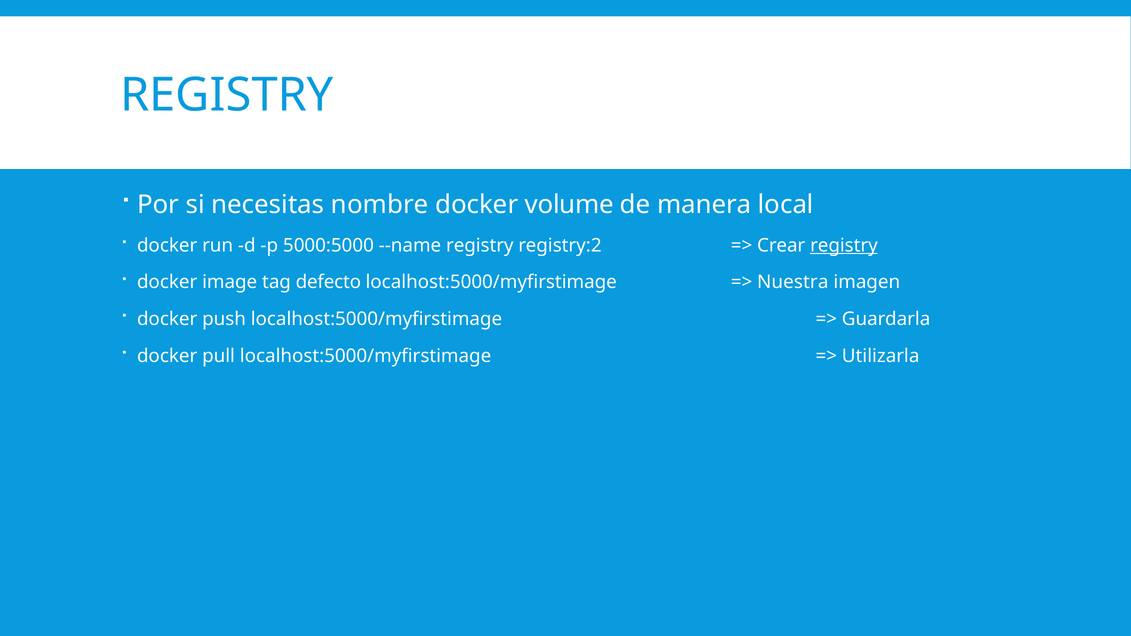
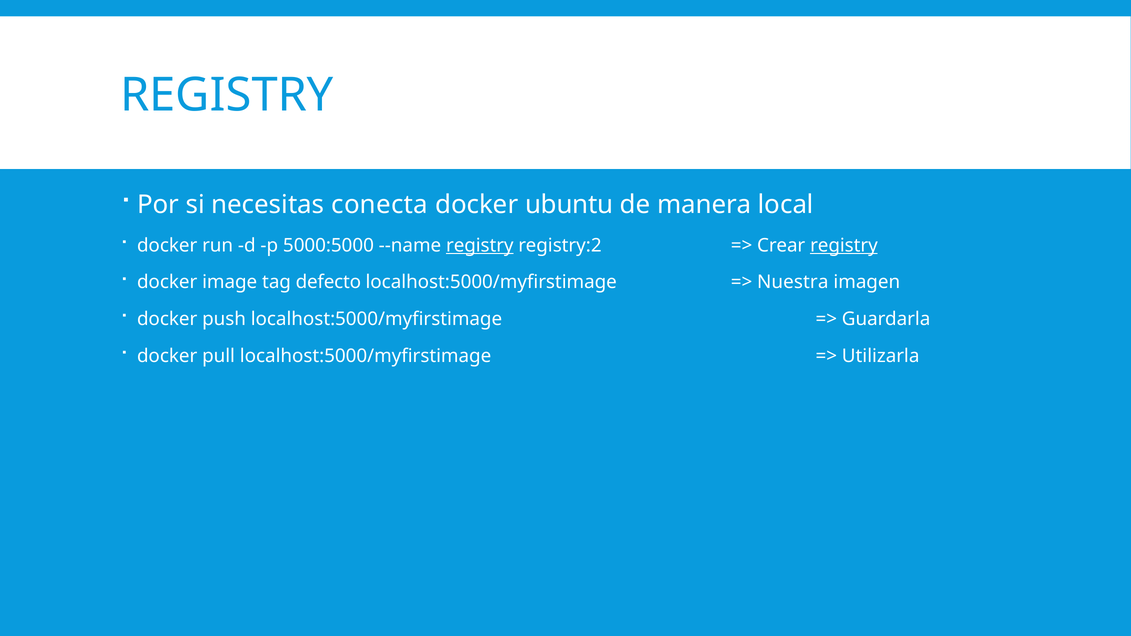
nombre: nombre -> conecta
volume: volume -> ubuntu
registry at (480, 245) underline: none -> present
